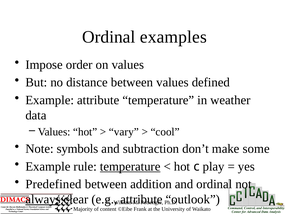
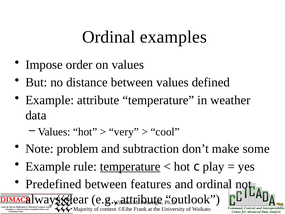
vary: vary -> very
symbols: symbols -> problem
addition: addition -> features
always underline: present -> none
